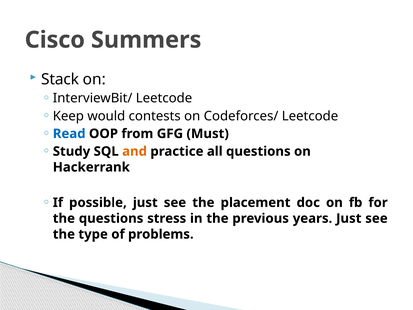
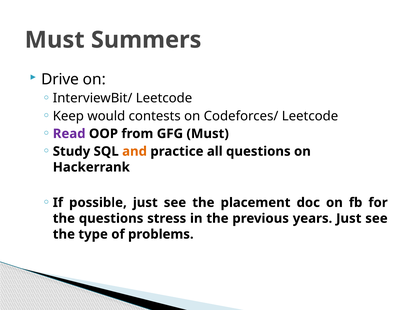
Cisco at (55, 40): Cisco -> Must
Stack: Stack -> Drive
Read colour: blue -> purple
